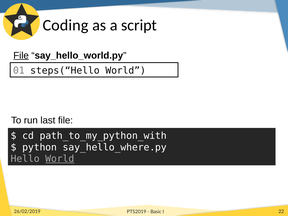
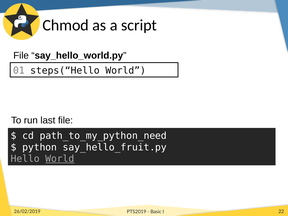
Coding: Coding -> Chmod
File at (21, 55) underline: present -> none
path_to_my_python_with: path_to_my_python_with -> path_to_my_python_need
say_hello_where.py: say_hello_where.py -> say_hello_fruit.py
